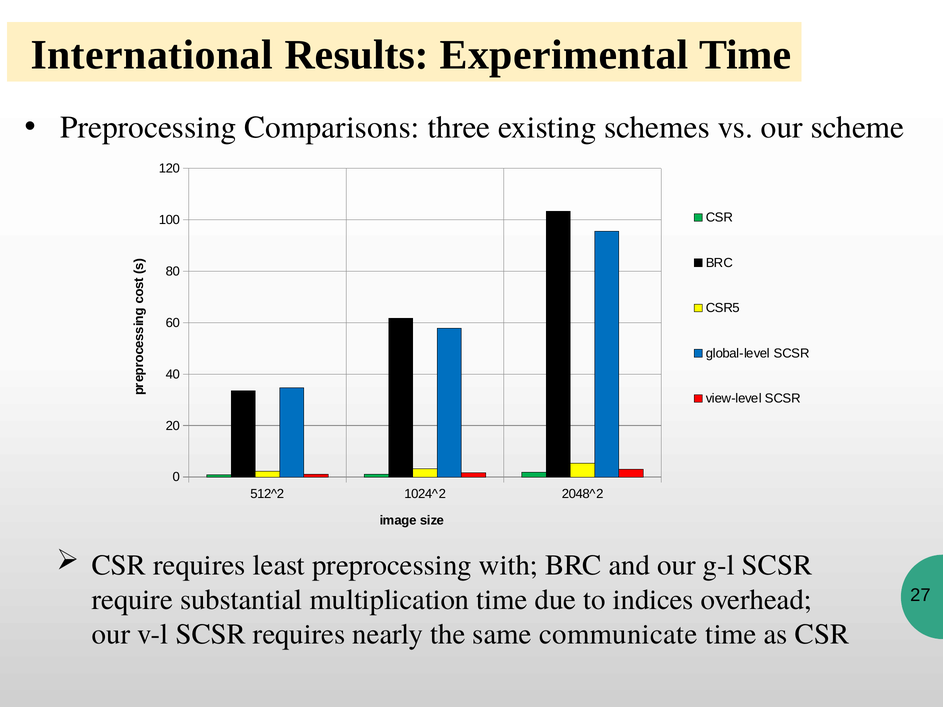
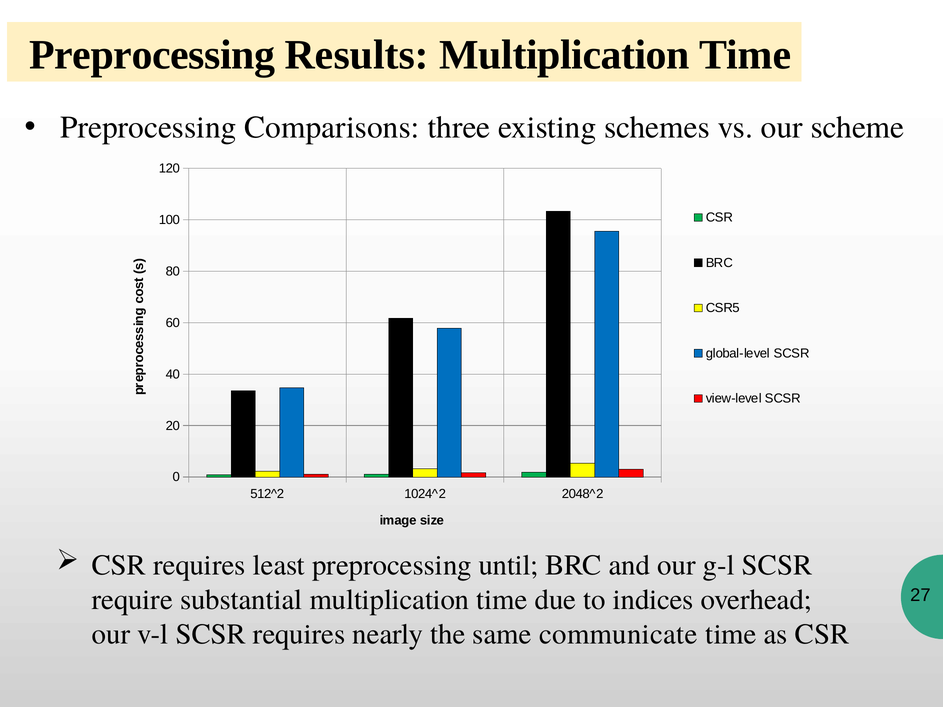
International at (152, 55): International -> Preprocessing
Results Experimental: Experimental -> Multiplication
with: with -> until
